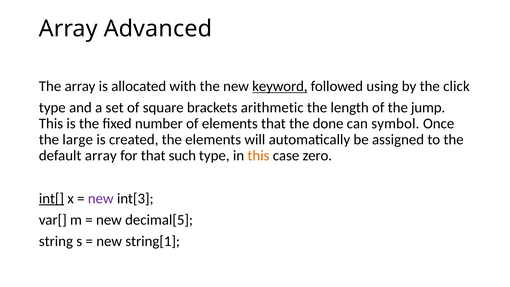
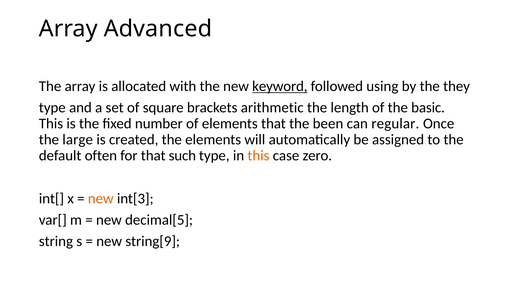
click: click -> they
jump: jump -> basic
done: done -> been
symbol: symbol -> regular
default array: array -> often
int[ underline: present -> none
new at (101, 198) colour: purple -> orange
string[1: string[1 -> string[9
